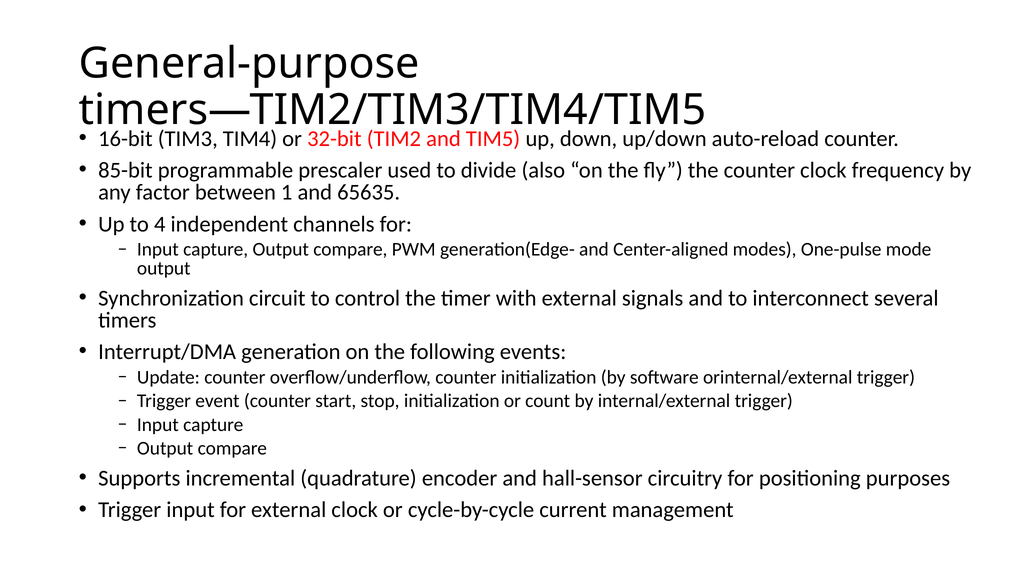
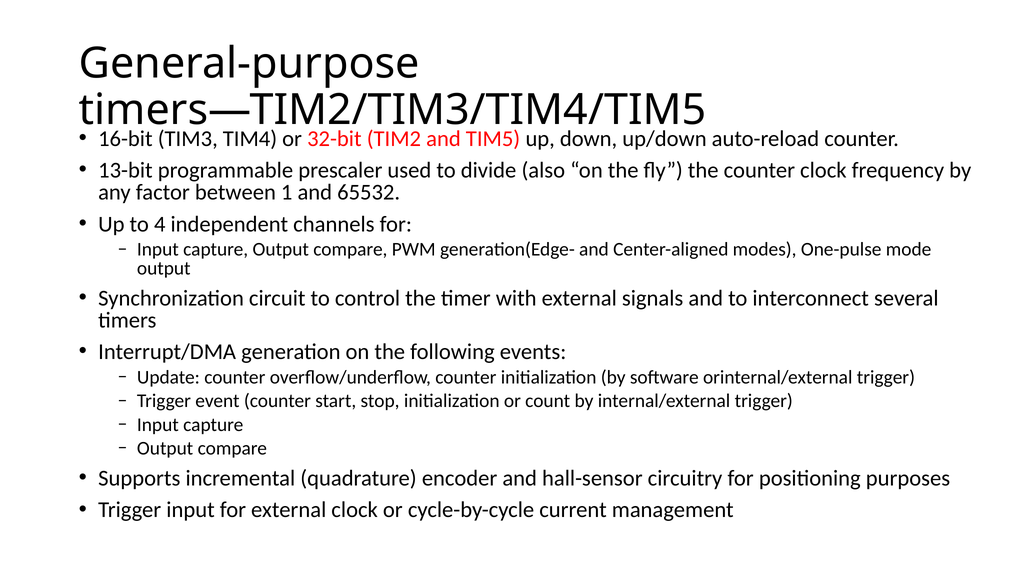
85-bit: 85-bit -> 13-bit
65635: 65635 -> 65532
